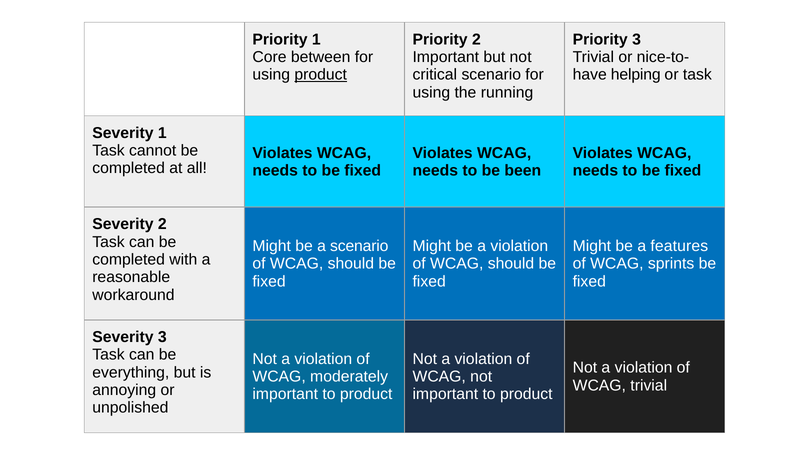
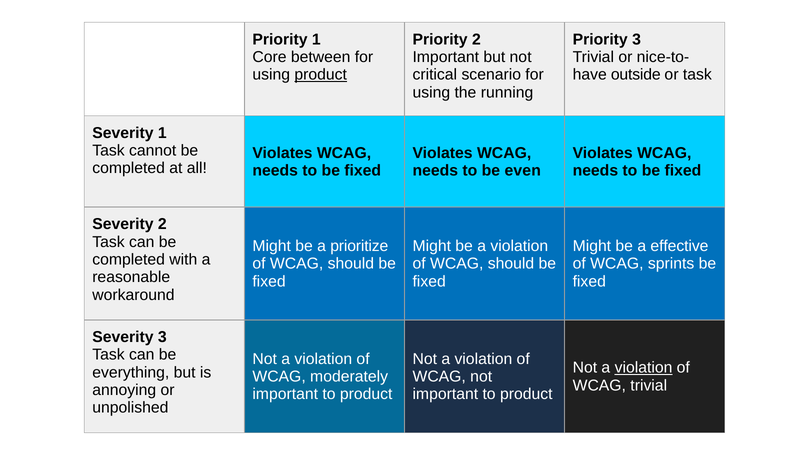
helping: helping -> outside
been: been -> even
a scenario: scenario -> prioritize
features: features -> effective
violation at (644, 368) underline: none -> present
